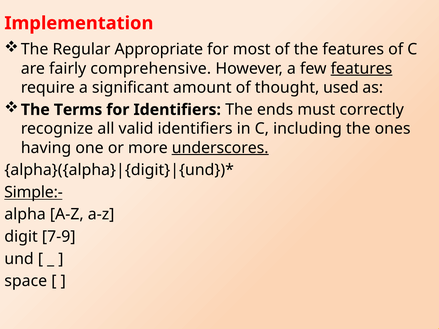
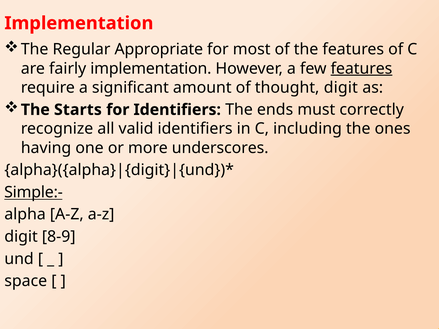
fairly comprehensive: comprehensive -> implementation
thought used: used -> digit
Terms: Terms -> Starts
underscores underline: present -> none
7-9: 7-9 -> 8-9
